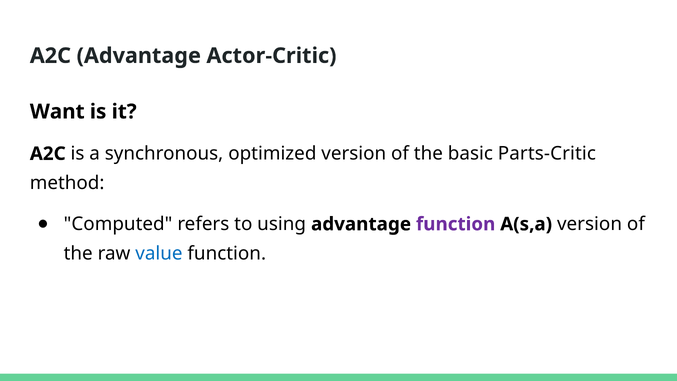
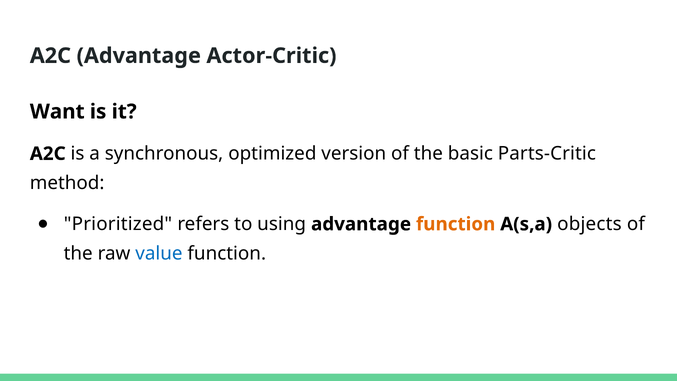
Computed: Computed -> Prioritized
function at (456, 224) colour: purple -> orange
A(s,a version: version -> objects
